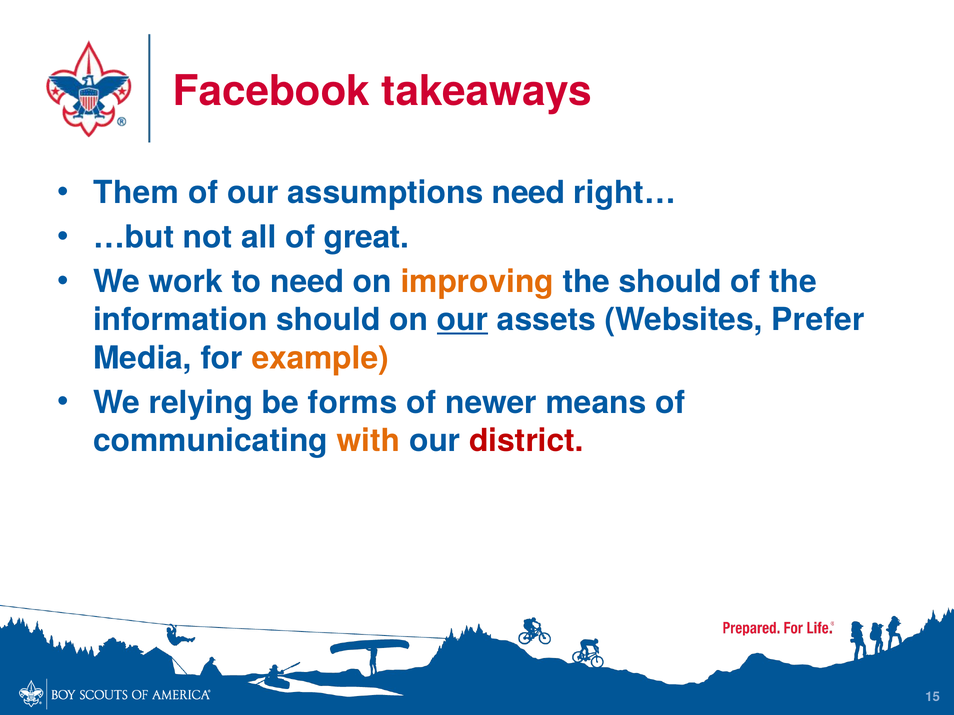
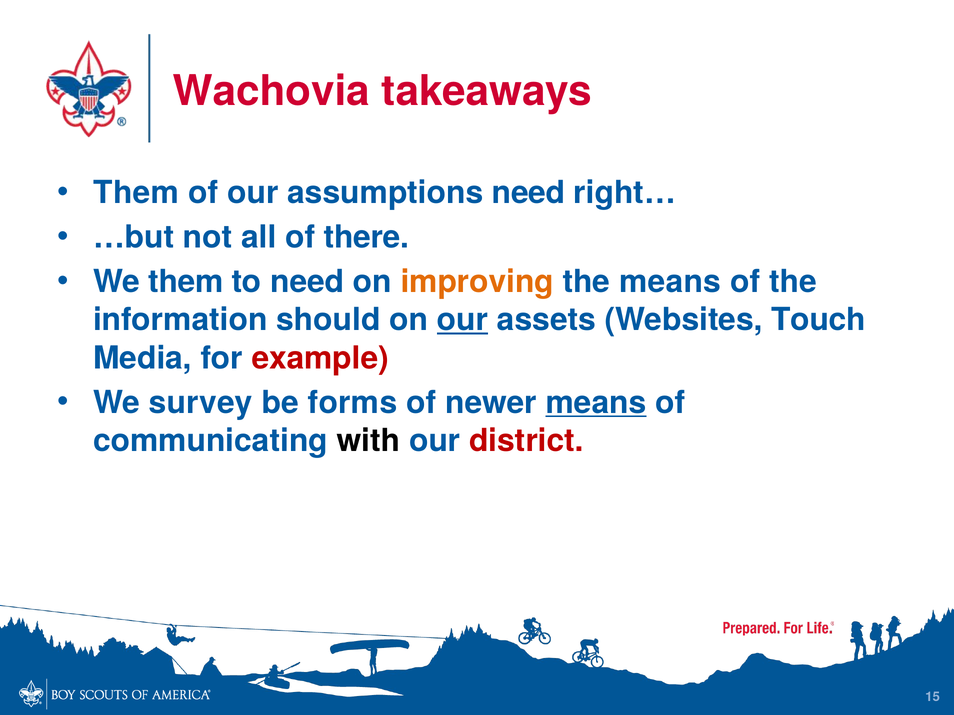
Facebook: Facebook -> Wachovia
great: great -> there
We work: work -> them
the should: should -> means
Prefer: Prefer -> Touch
example colour: orange -> red
relying: relying -> survey
means at (596, 403) underline: none -> present
with colour: orange -> black
